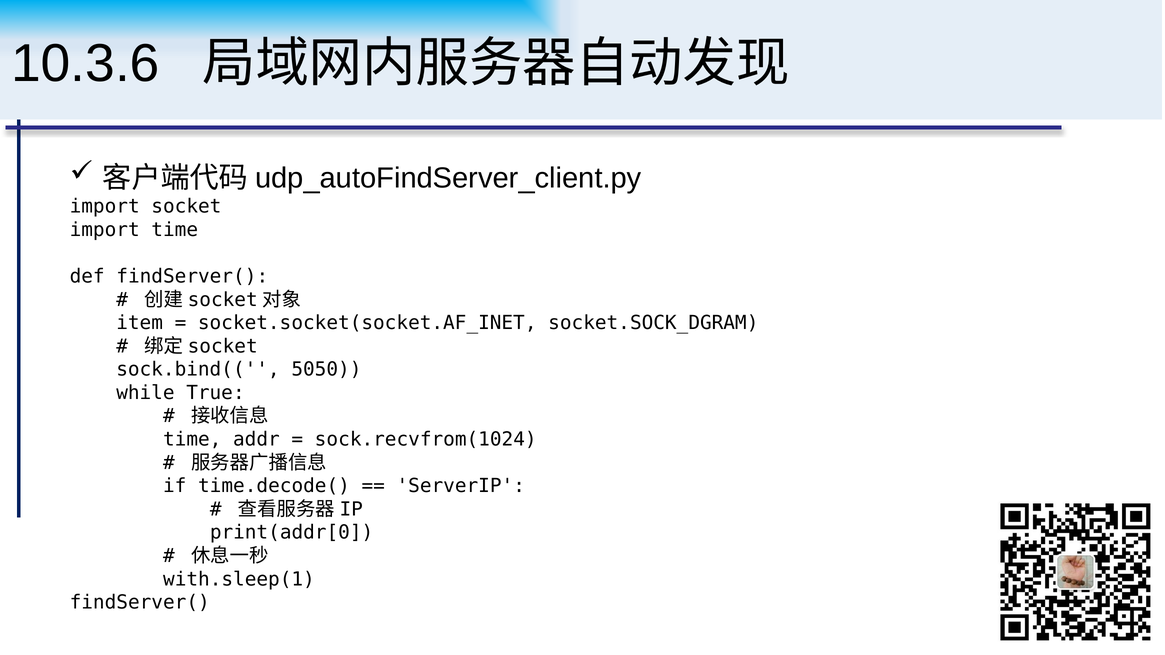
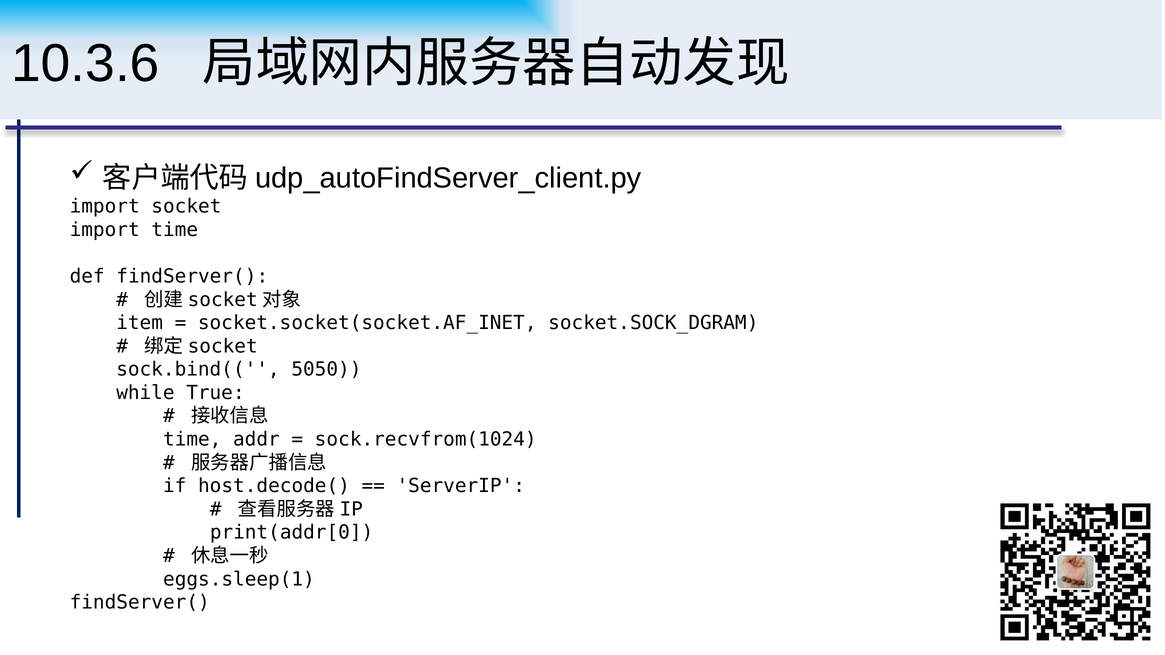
time.decode(: time.decode( -> host.decode(
with.sleep(1: with.sleep(1 -> eggs.sleep(1
